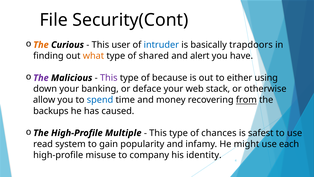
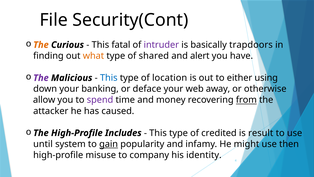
user: user -> fatal
intruder colour: blue -> purple
This at (109, 78) colour: purple -> blue
because: because -> location
stack: stack -> away
spend colour: blue -> purple
backups: backups -> attacker
Multiple: Multiple -> Includes
chances: chances -> credited
safest: safest -> result
read: read -> until
gain underline: none -> present
each: each -> then
